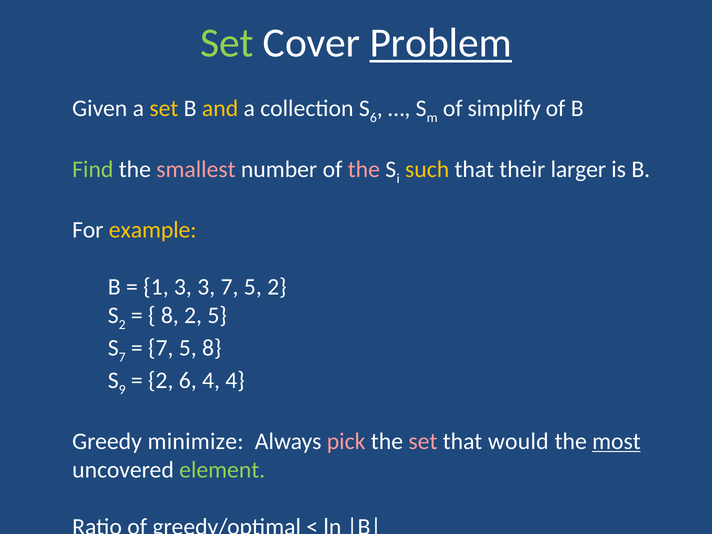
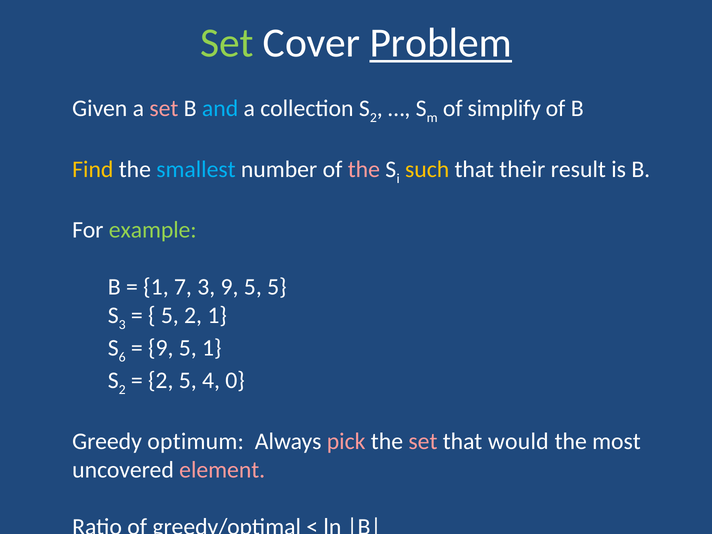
set at (164, 108) colour: yellow -> pink
and colour: yellow -> light blue
6 at (373, 118): 6 -> 2
Find colour: light green -> yellow
smallest colour: pink -> light blue
larger: larger -> result
example colour: yellow -> light green
1 3: 3 -> 7
3 7: 7 -> 9
5 2: 2 -> 5
2 at (122, 325): 2 -> 3
8 at (170, 316): 8 -> 5
2 5: 5 -> 1
7 at (122, 357): 7 -> 6
7 at (161, 348): 7 -> 9
5 8: 8 -> 1
9 at (122, 390): 9 -> 2
2 6: 6 -> 5
4 4: 4 -> 0
minimize: minimize -> optimum
most underline: present -> none
element colour: light green -> pink
